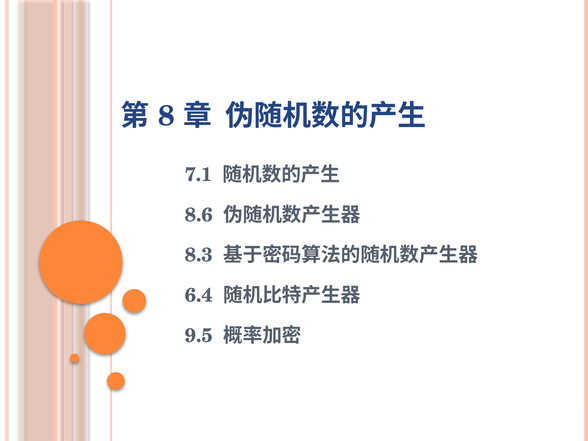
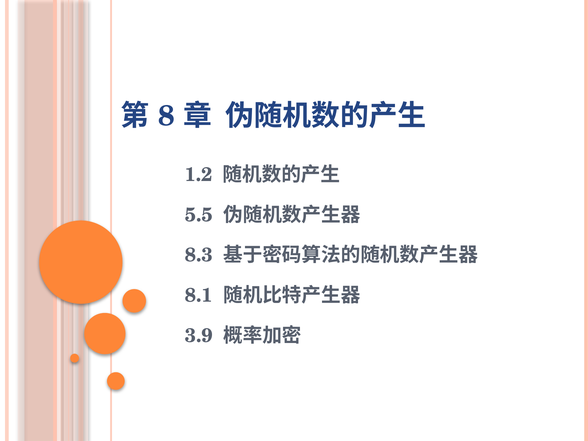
7.1: 7.1 -> 1.2
8.6: 8.6 -> 5.5
6.4: 6.4 -> 8.1
9.5: 9.5 -> 3.9
